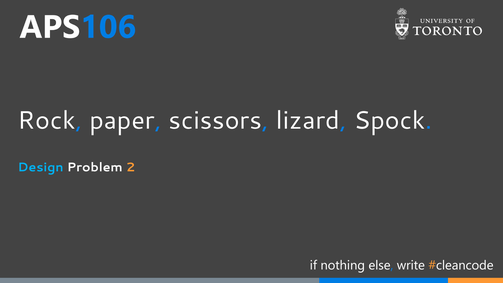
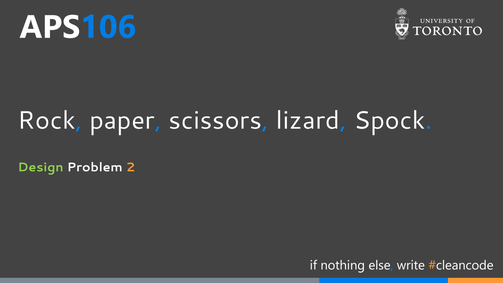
Design colour: light blue -> light green
